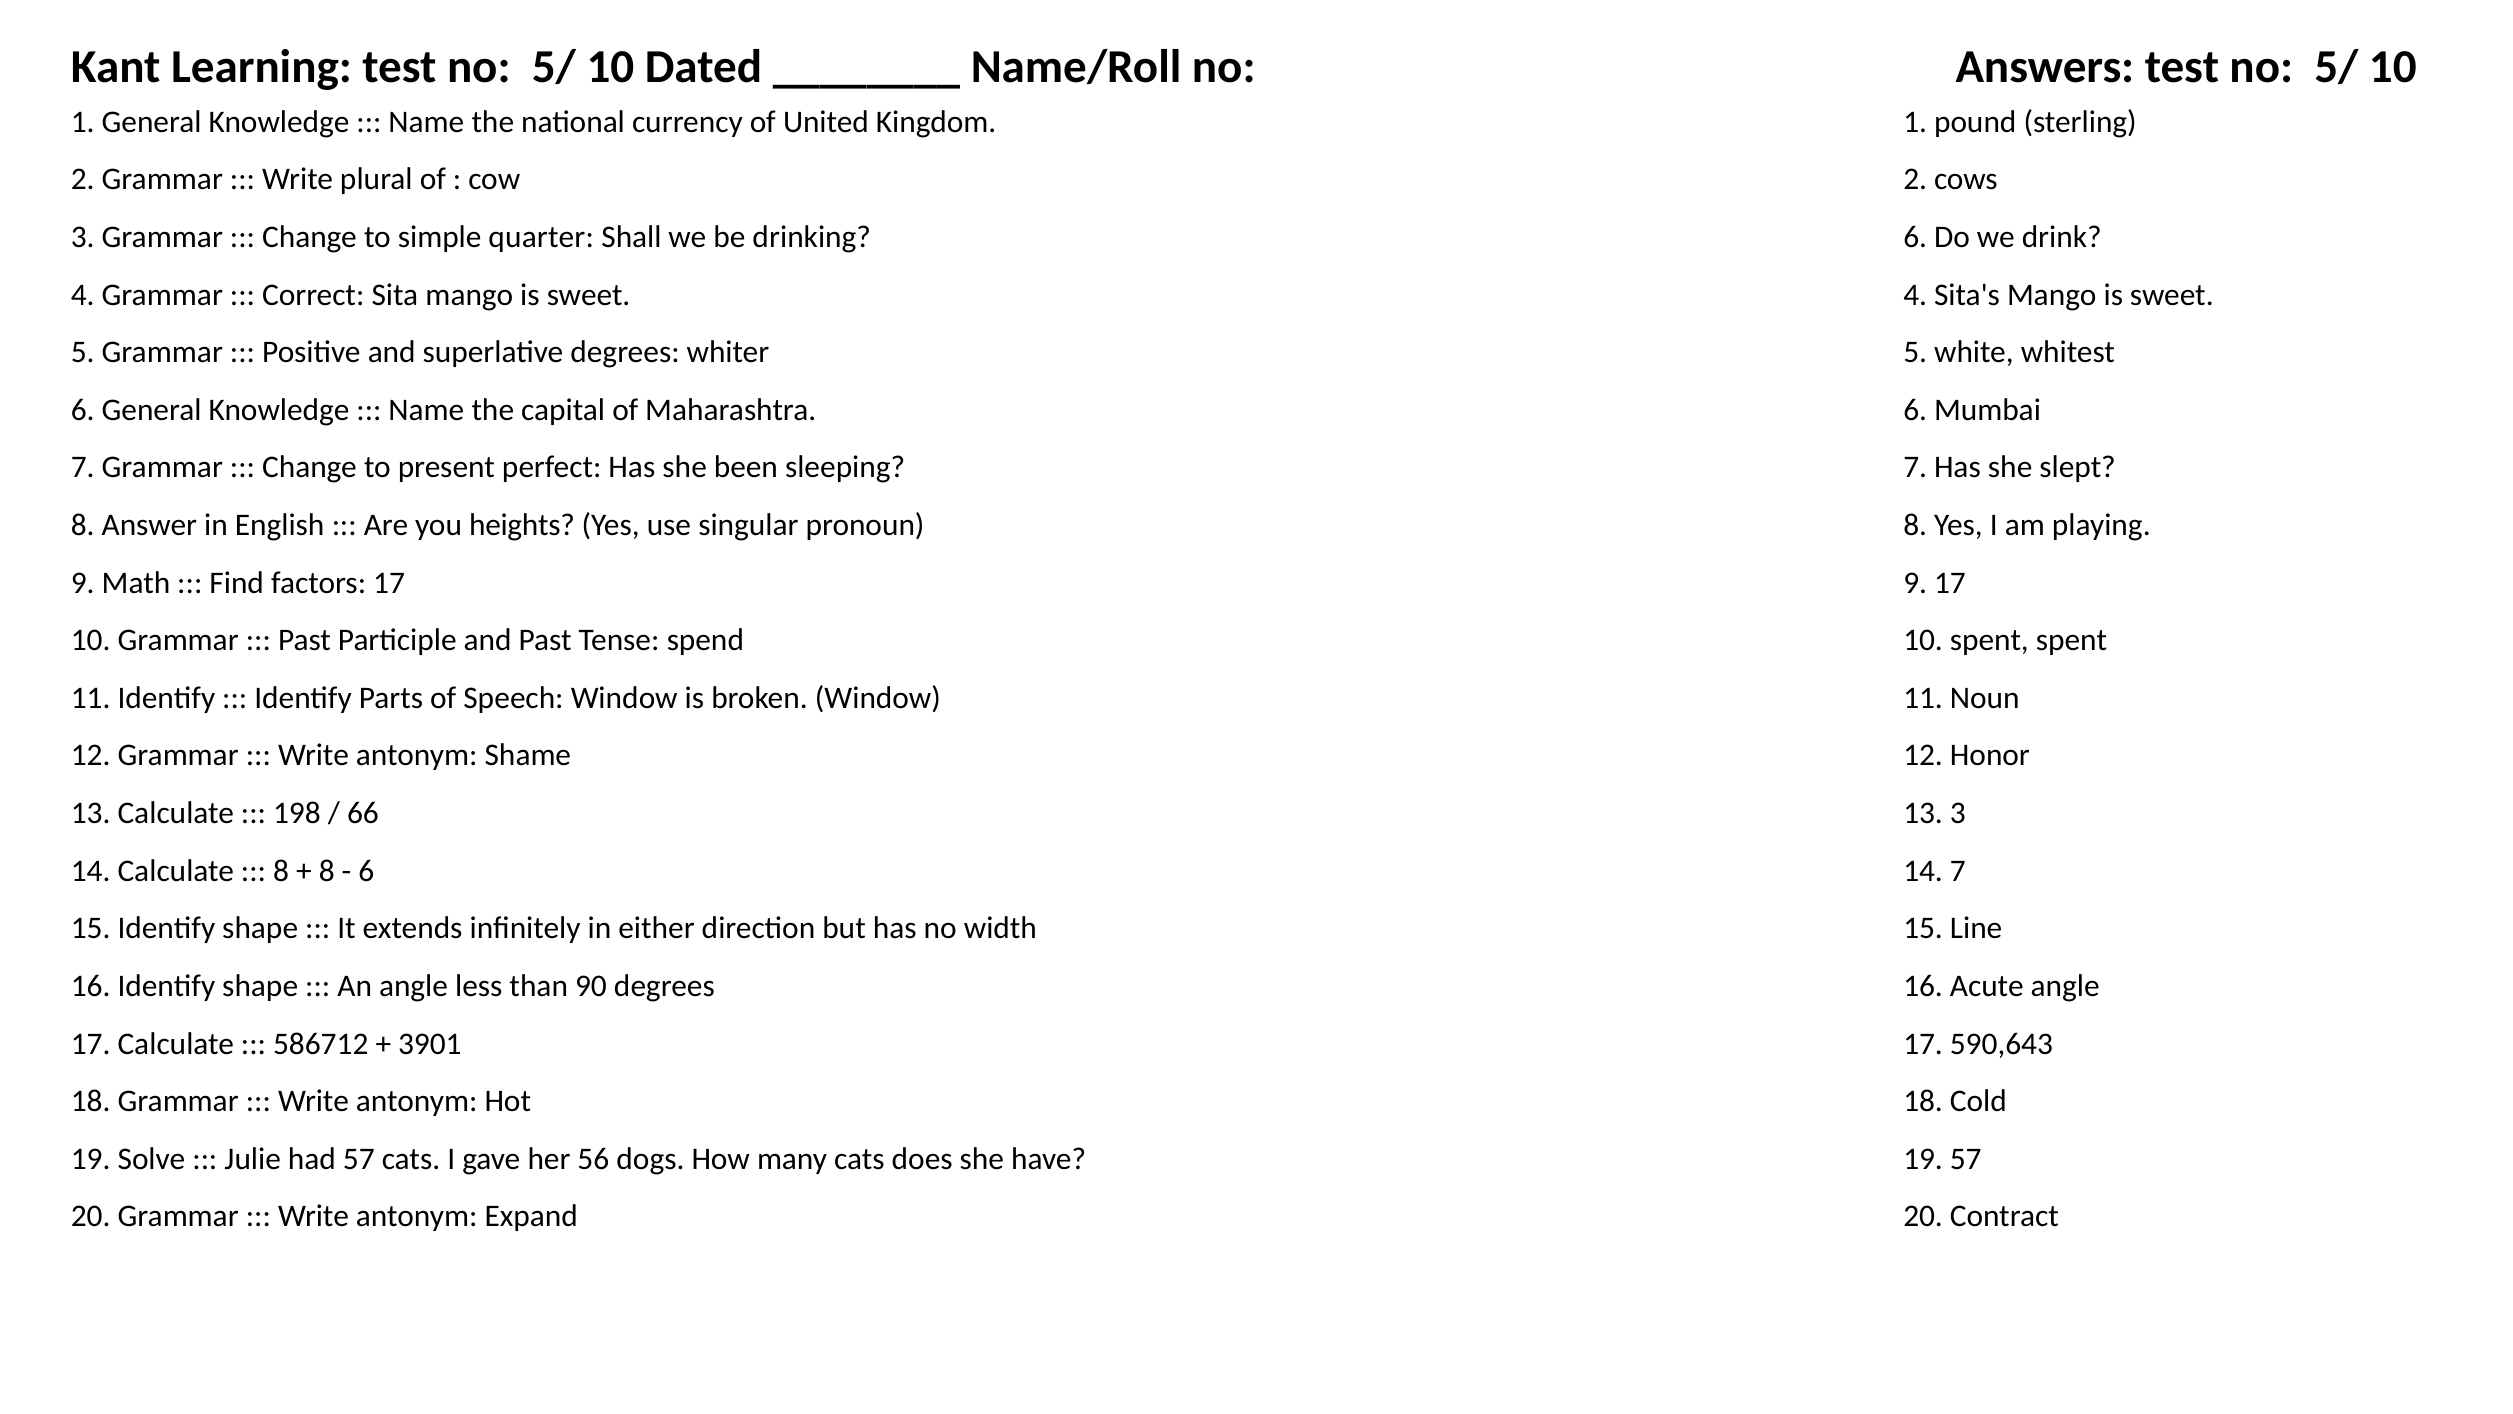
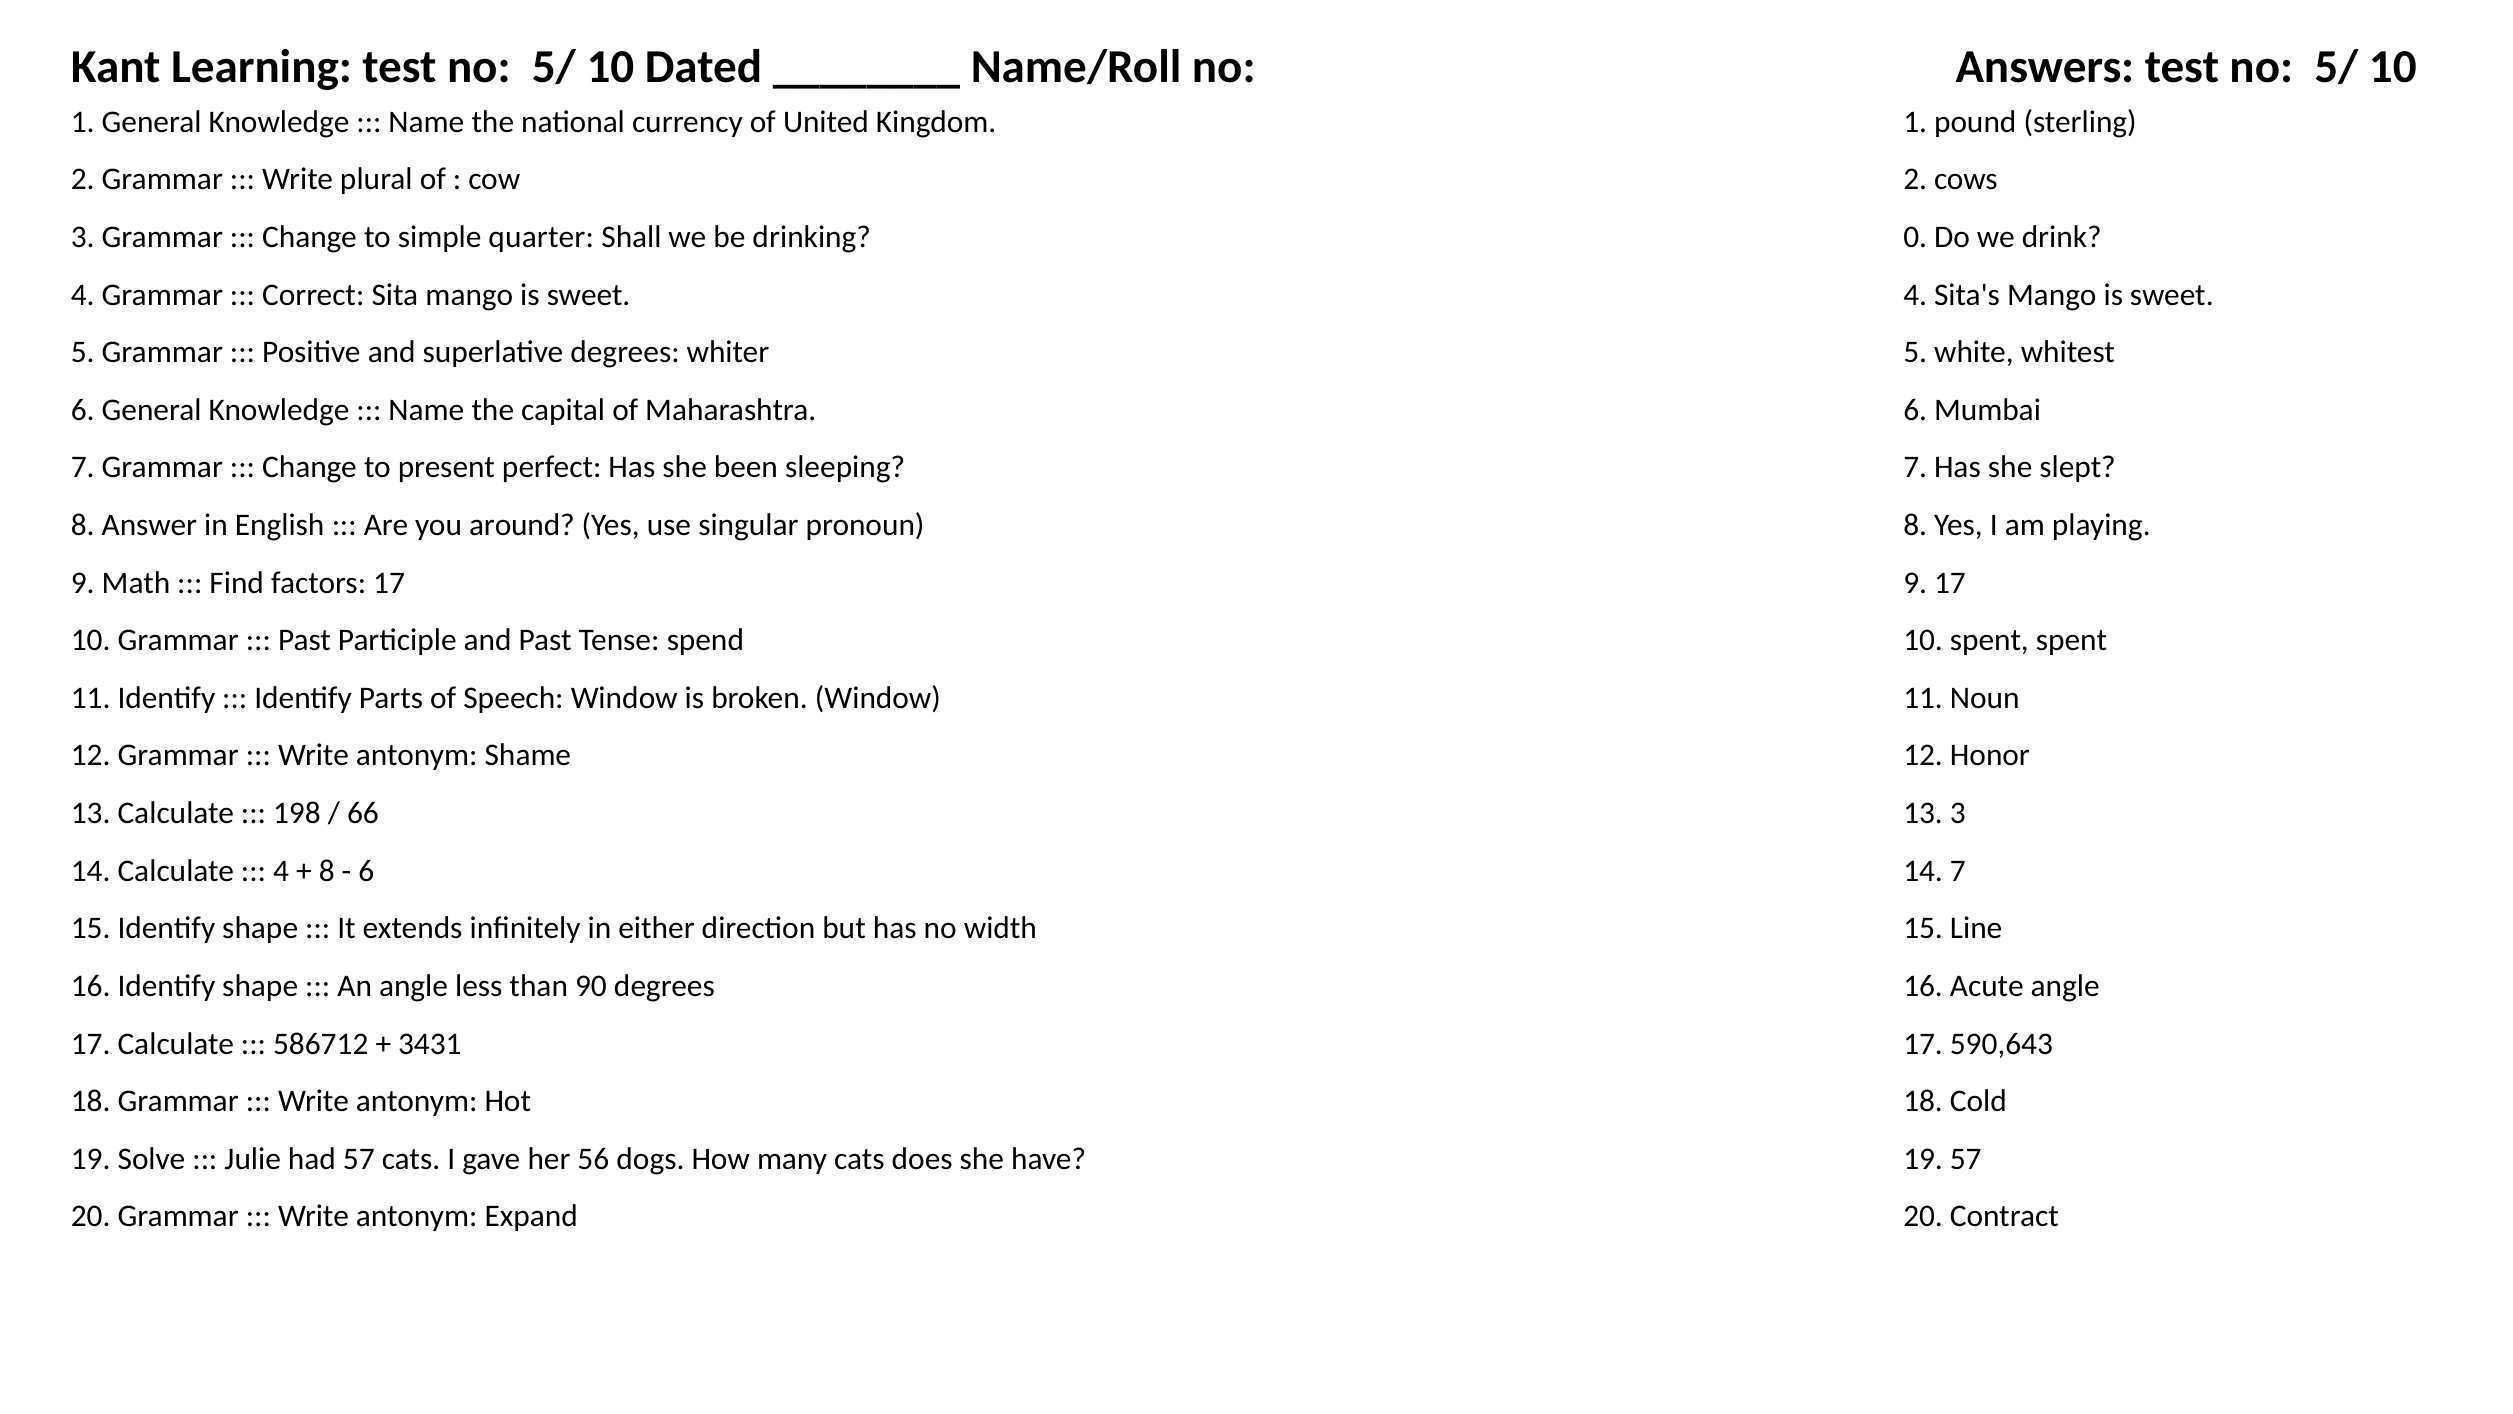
drinking 6: 6 -> 0
heights: heights -> around
8 at (281, 870): 8 -> 4
3901: 3901 -> 3431
